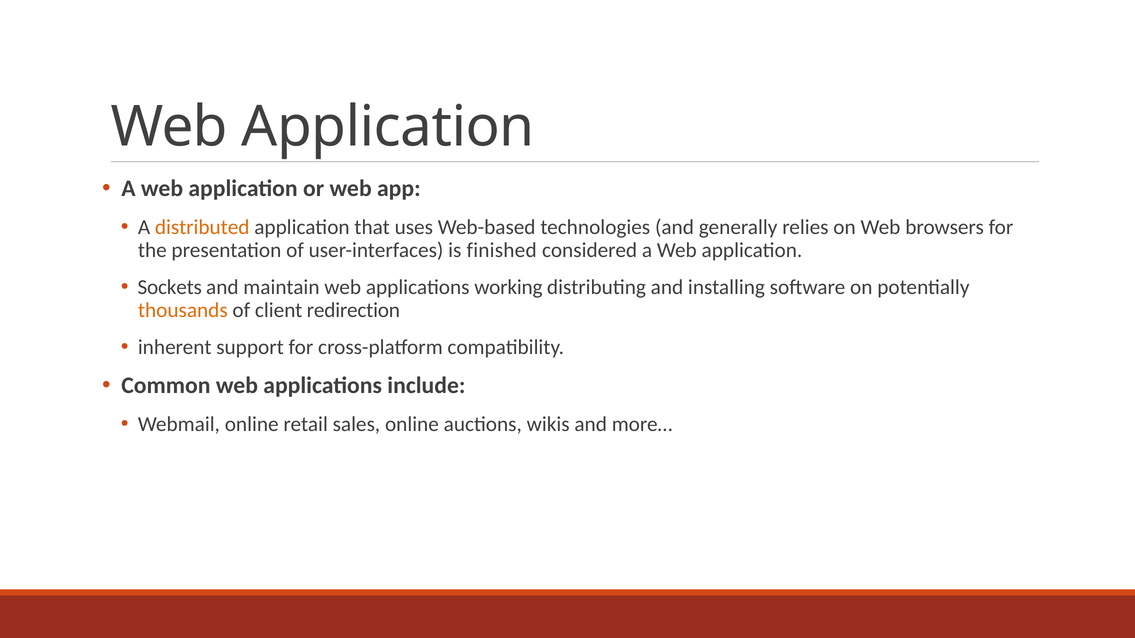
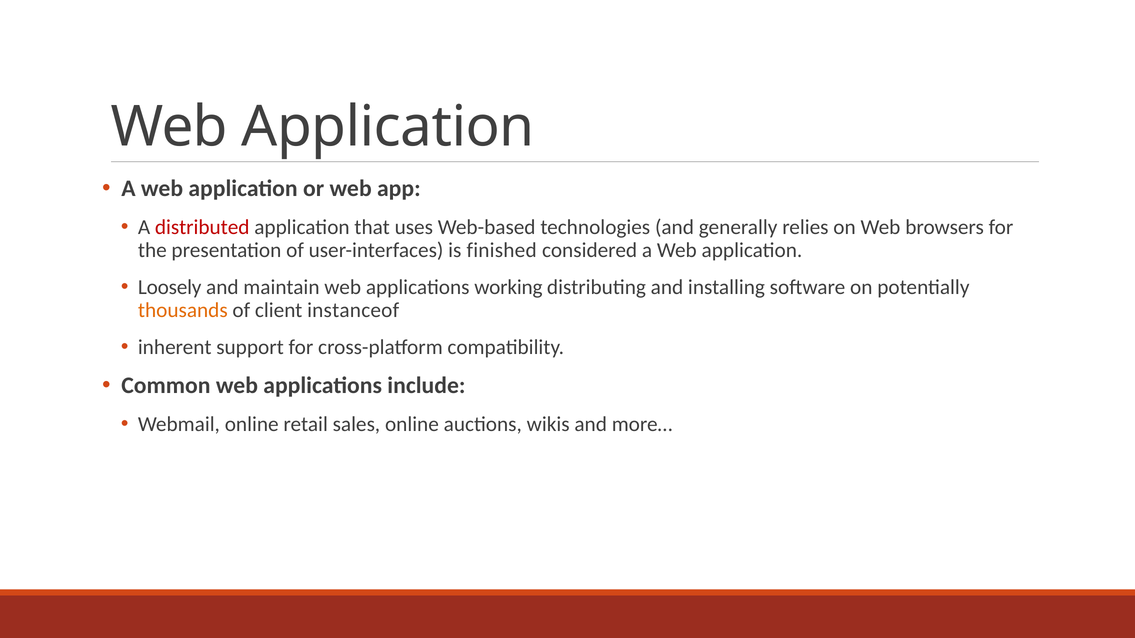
distributed colour: orange -> red
Sockets: Sockets -> Loosely
redirection: redirection -> instanceof
